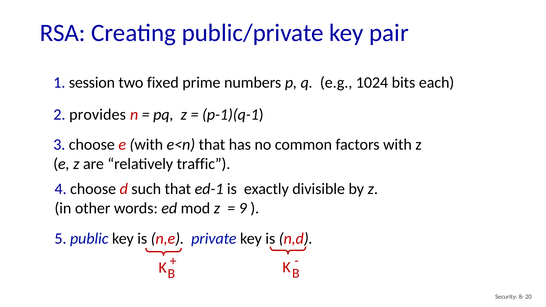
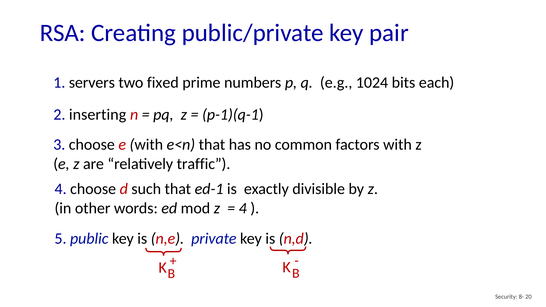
session: session -> servers
provides: provides -> inserting
9 at (243, 208): 9 -> 4
